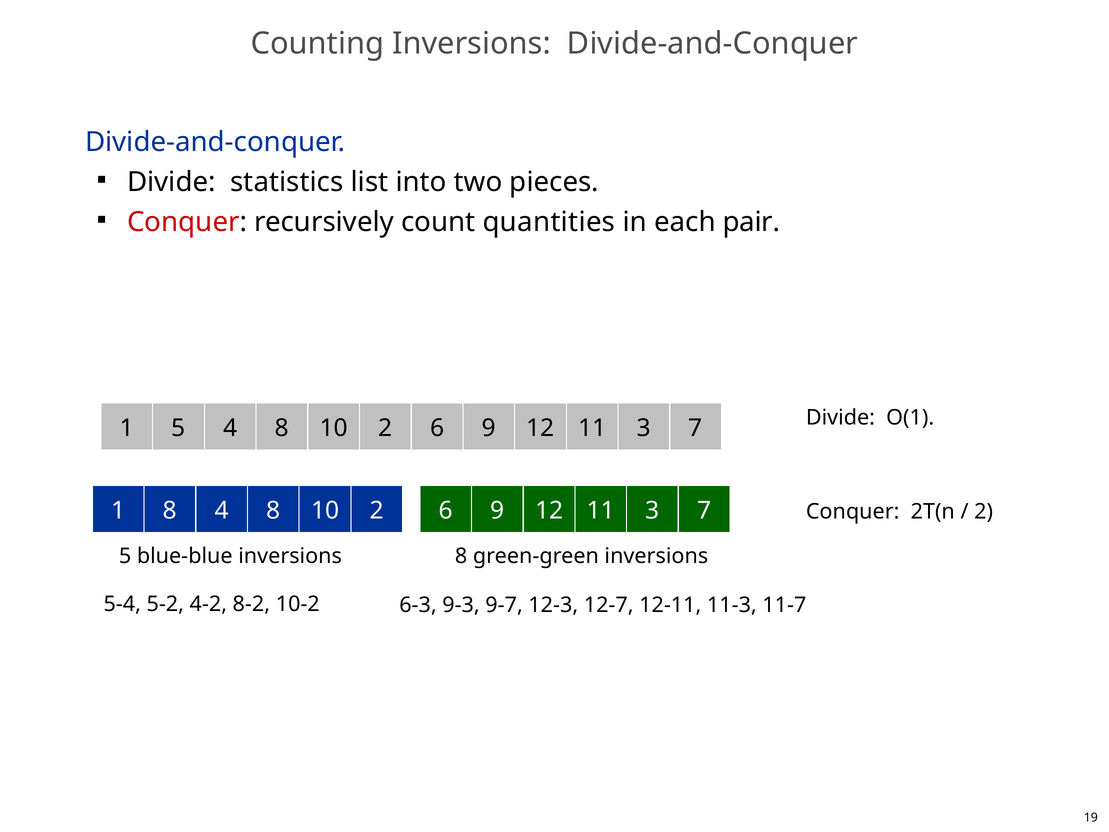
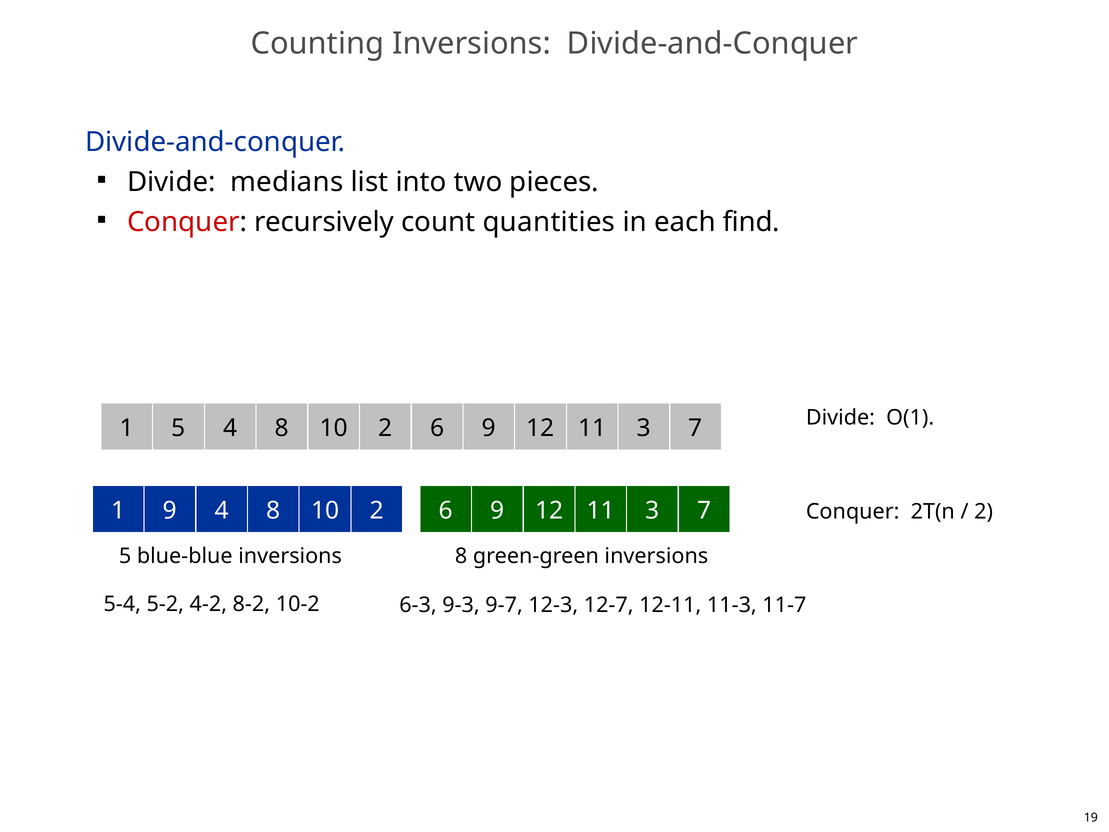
statistics: statistics -> medians
pair: pair -> find
1 8: 8 -> 9
